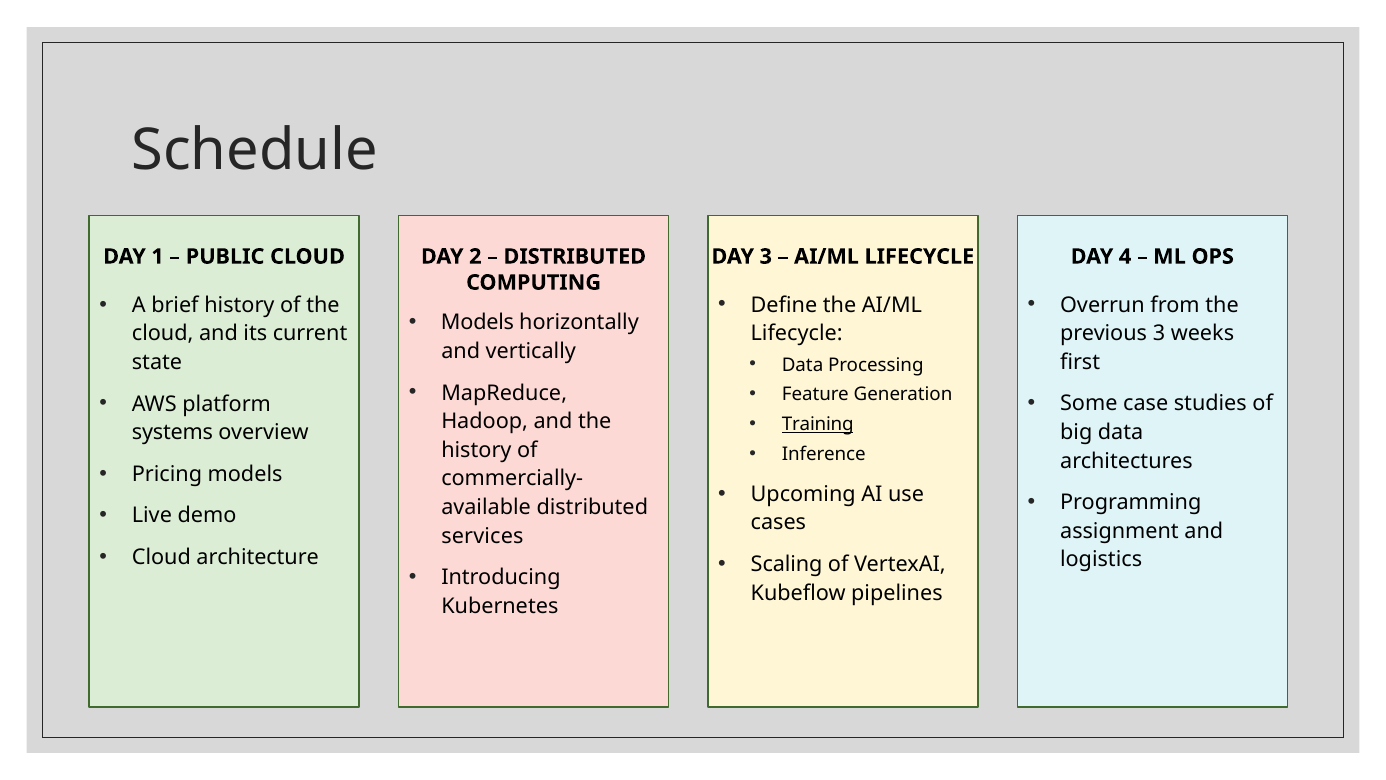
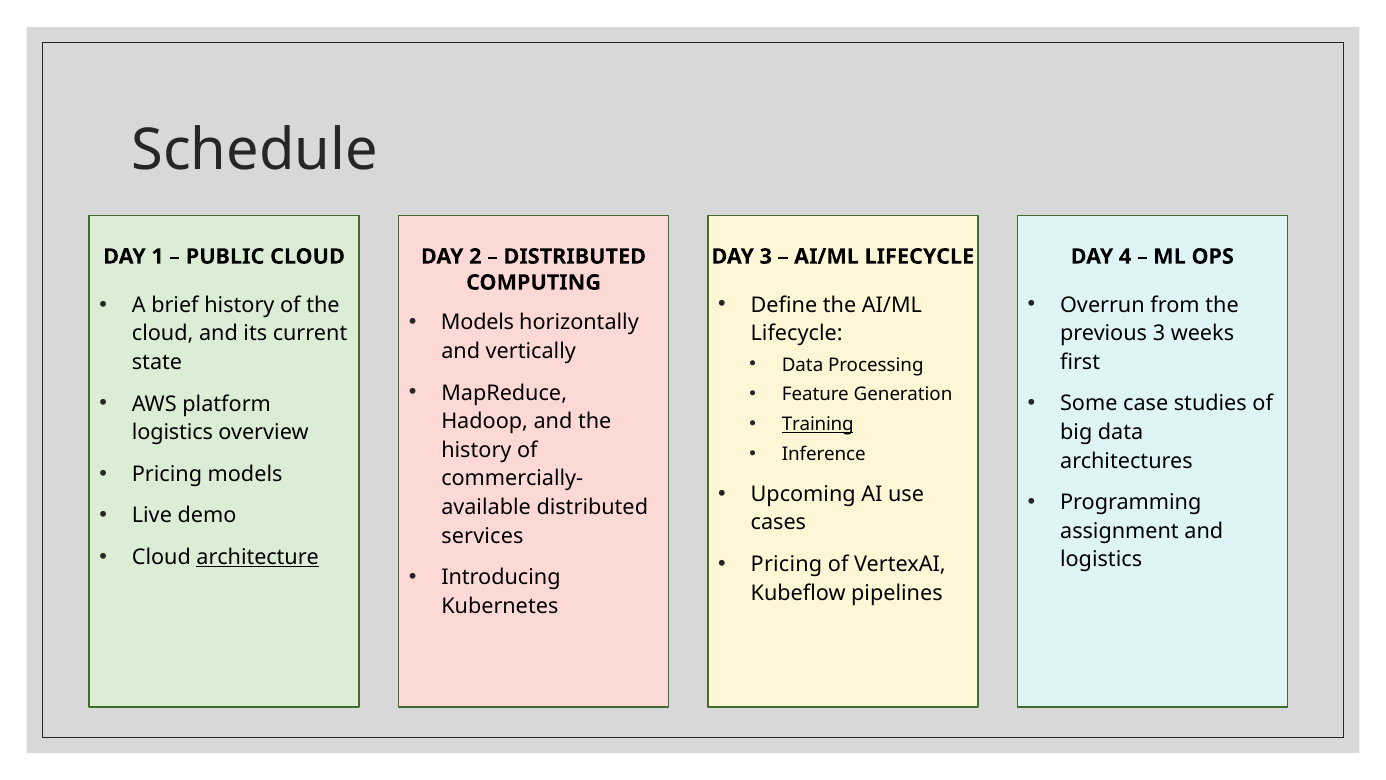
systems at (172, 432): systems -> logistics
architecture underline: none -> present
Scaling at (787, 564): Scaling -> Pricing
